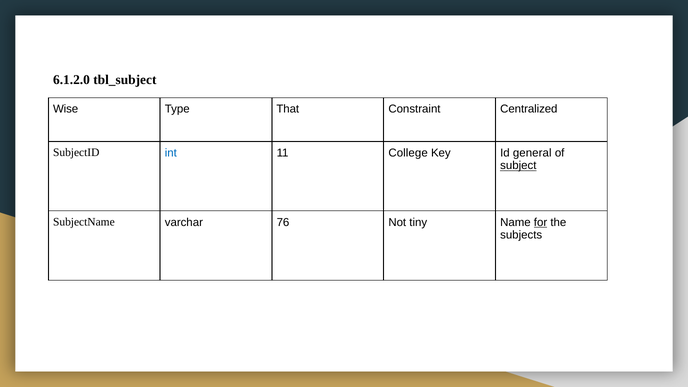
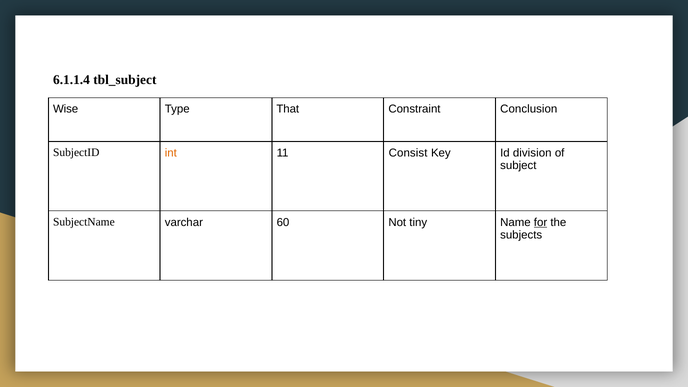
6.1.2.0: 6.1.2.0 -> 6.1.1.4
Centralized: Centralized -> Conclusion
int colour: blue -> orange
College: College -> Consist
general: general -> division
subject underline: present -> none
76: 76 -> 60
